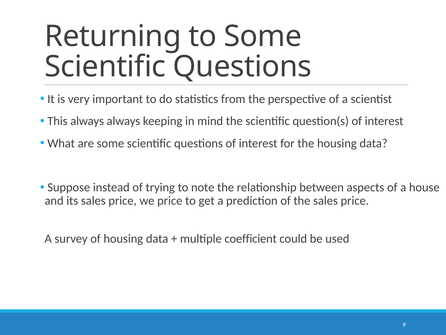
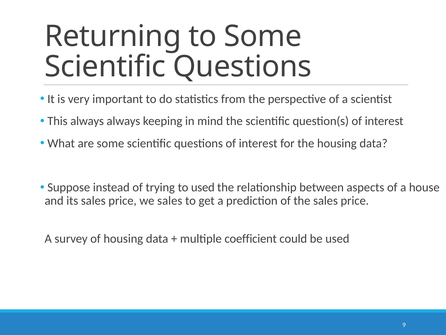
to note: note -> used
we price: price -> sales
